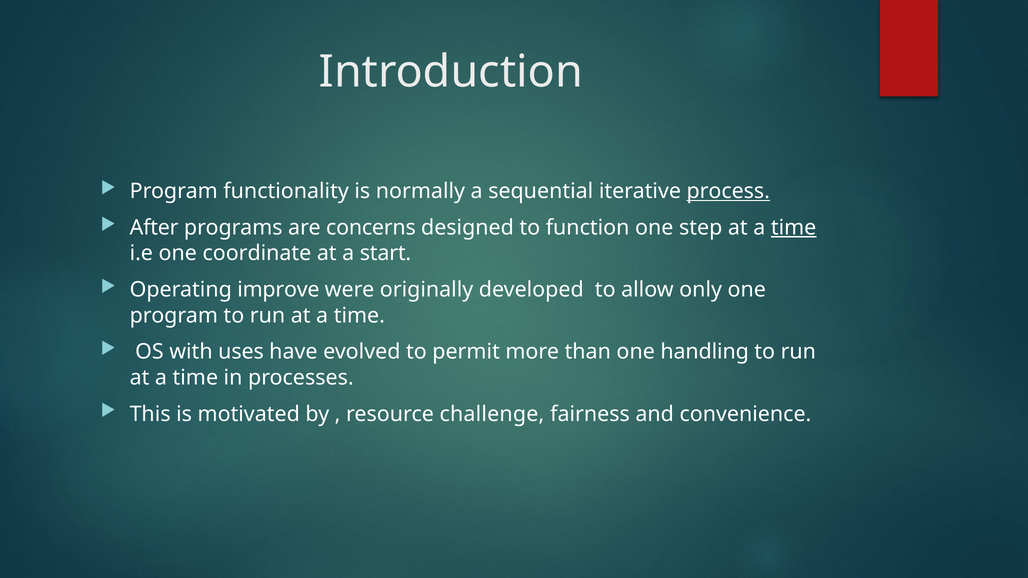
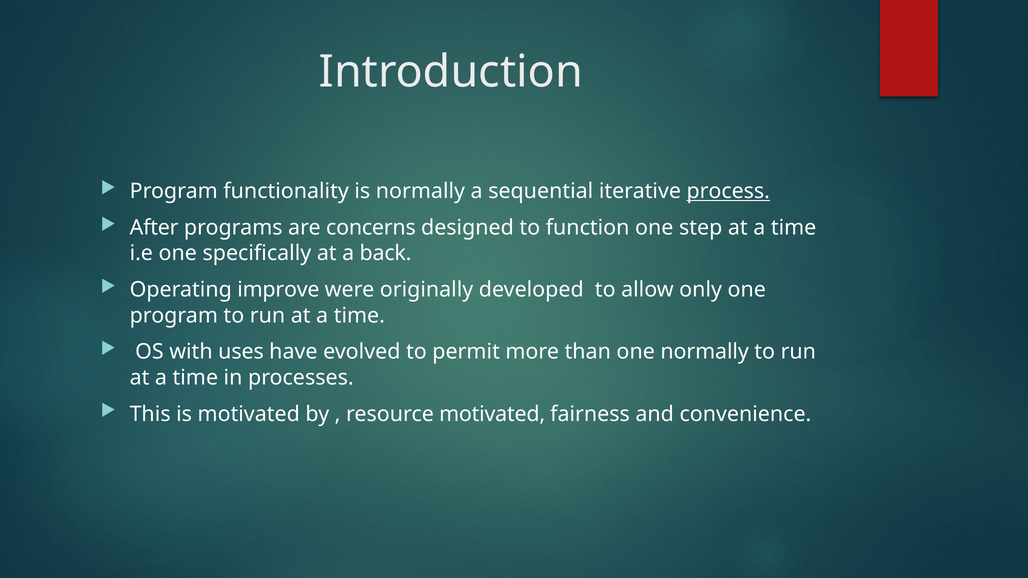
time at (794, 228) underline: present -> none
coordinate: coordinate -> specifically
start: start -> back
one handling: handling -> normally
resource challenge: challenge -> motivated
